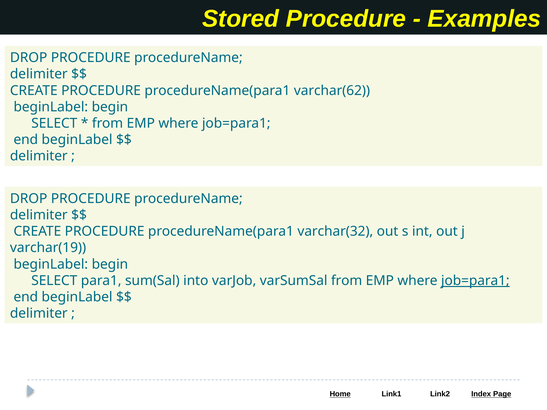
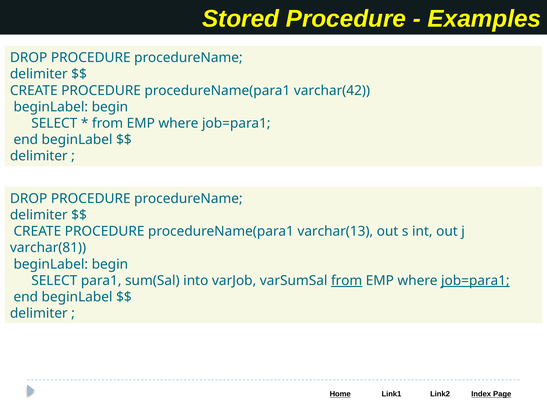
varchar(62: varchar(62 -> varchar(42
varchar(32: varchar(32 -> varchar(13
varchar(19: varchar(19 -> varchar(81
from at (347, 281) underline: none -> present
